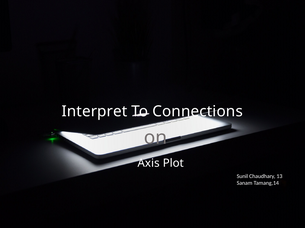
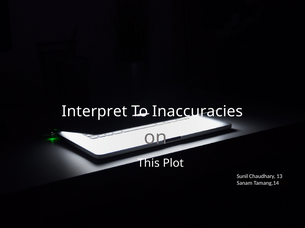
Connections: Connections -> Inaccuracies
Axis: Axis -> This
